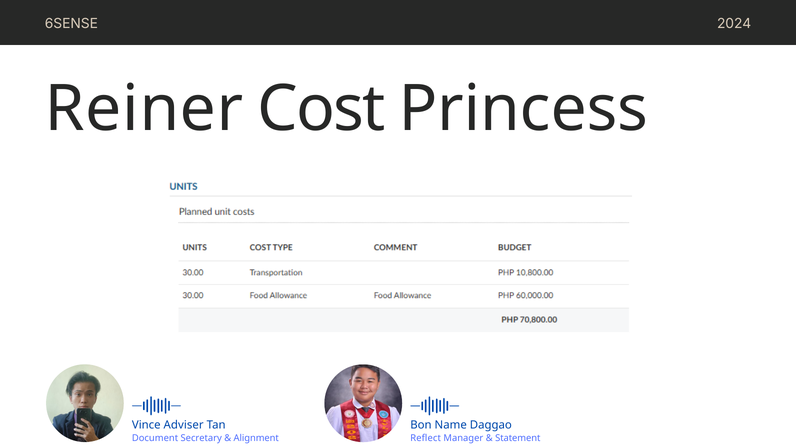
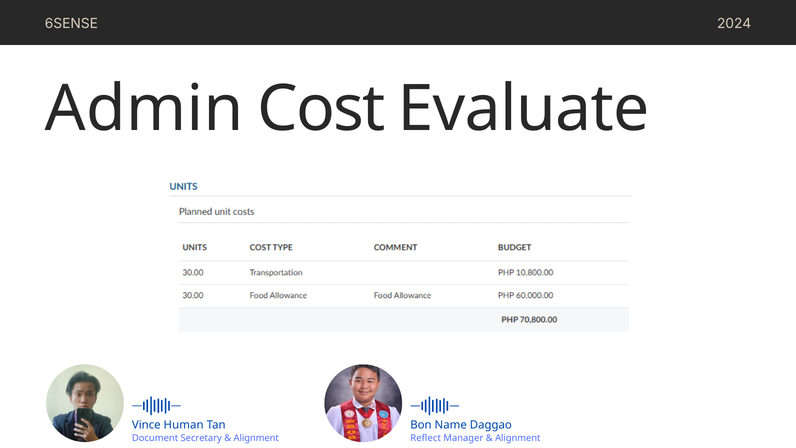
Reiner: Reiner -> Admin
Princess: Princess -> Evaluate
Adviser: Adviser -> Human
Statement at (518, 438): Statement -> Alignment
